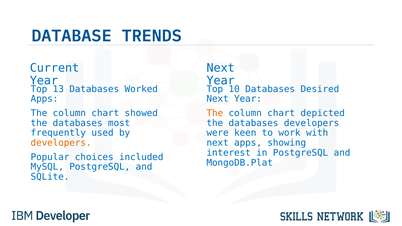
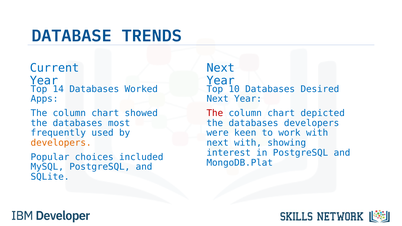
13: 13 -> 14
The at (215, 113) colour: orange -> red
next apps: apps -> with
